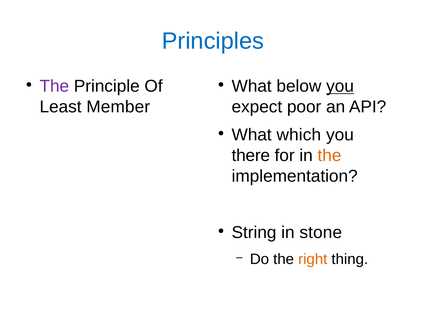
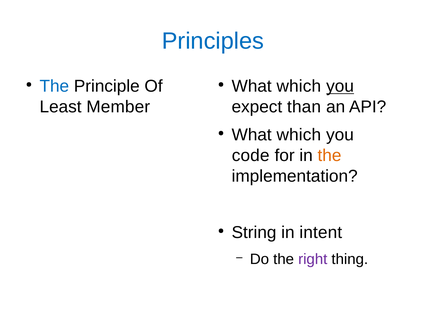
The at (54, 86) colour: purple -> blue
below at (299, 86): below -> which
poor: poor -> than
there: there -> code
stone: stone -> intent
right colour: orange -> purple
